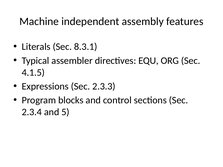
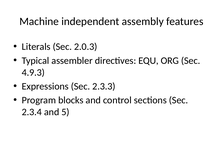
8.3.1: 8.3.1 -> 2.0.3
4.1.5: 4.1.5 -> 4.9.3
